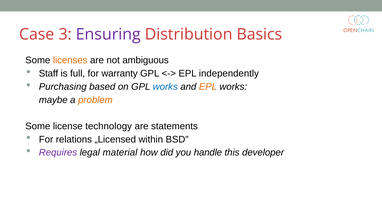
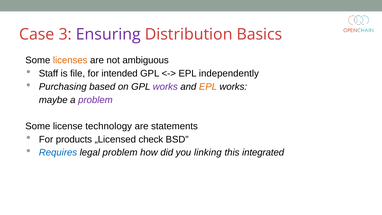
full: full -> file
warranty: warranty -> intended
works at (165, 87) colour: blue -> purple
problem at (95, 100) colour: orange -> purple
relations: relations -> products
within: within -> check
Requires colour: purple -> blue
legal material: material -> problem
handle: handle -> linking
developer: developer -> integrated
